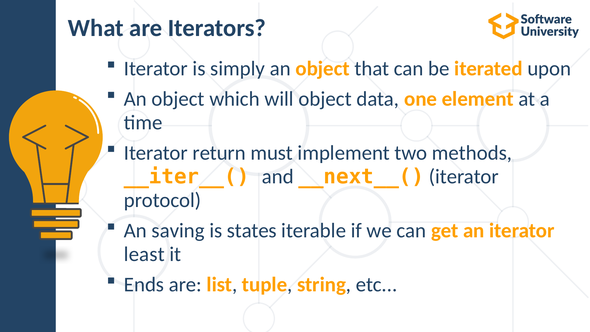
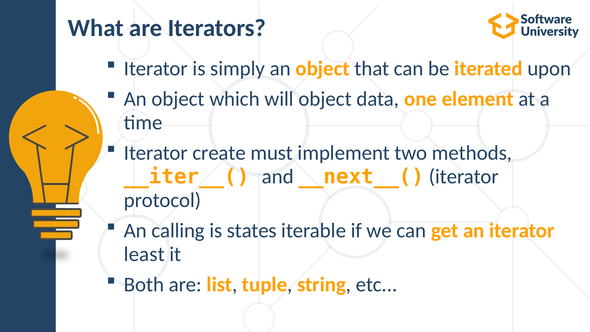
return: return -> create
saving: saving -> calling
Ends: Ends -> Both
